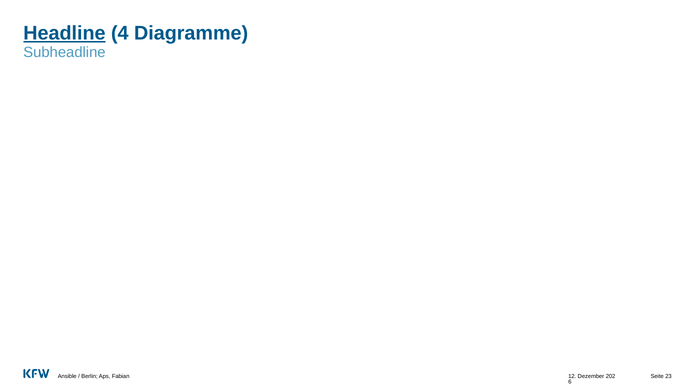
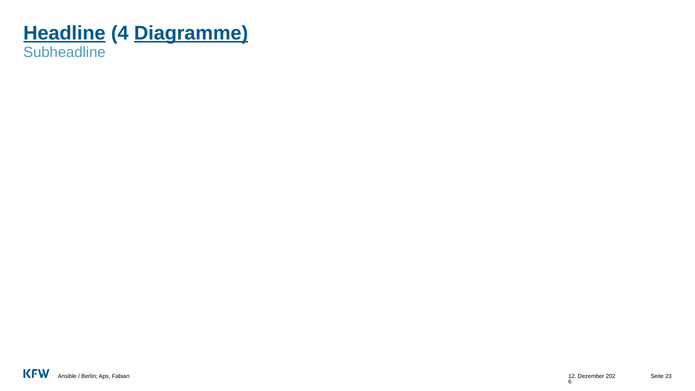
Diagramme underline: none -> present
